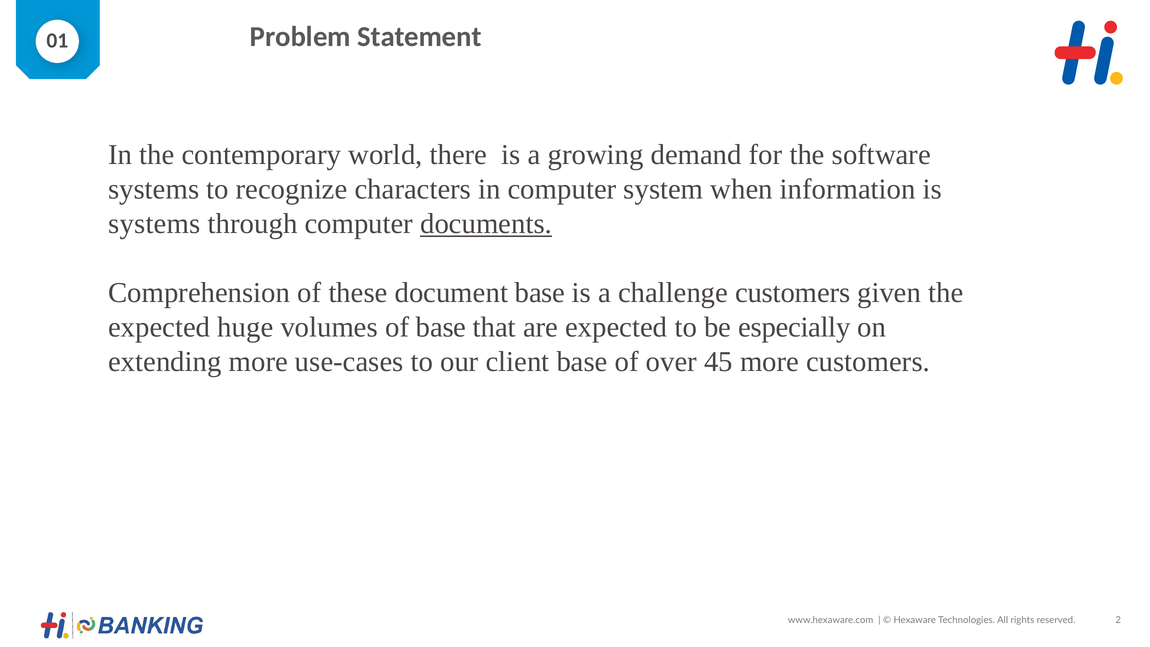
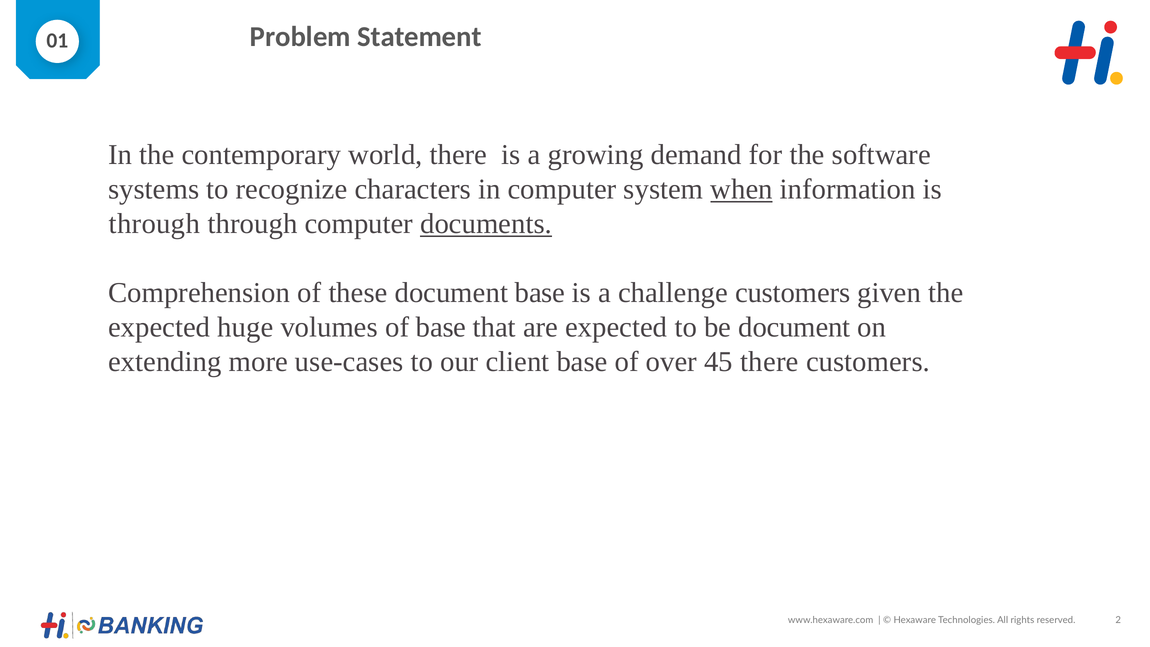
when underline: none -> present
systems at (154, 224): systems -> through
be especially: especially -> document
45 more: more -> there
